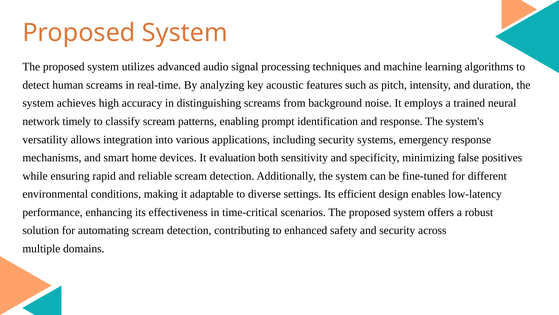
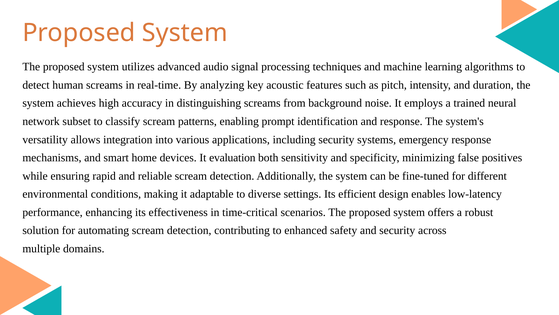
timely: timely -> subset
